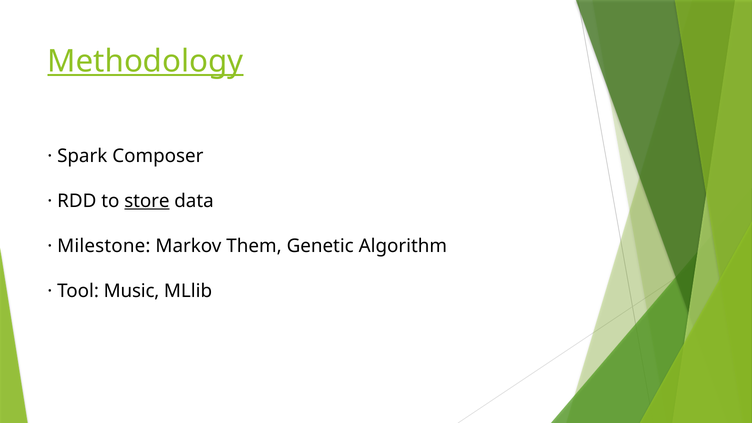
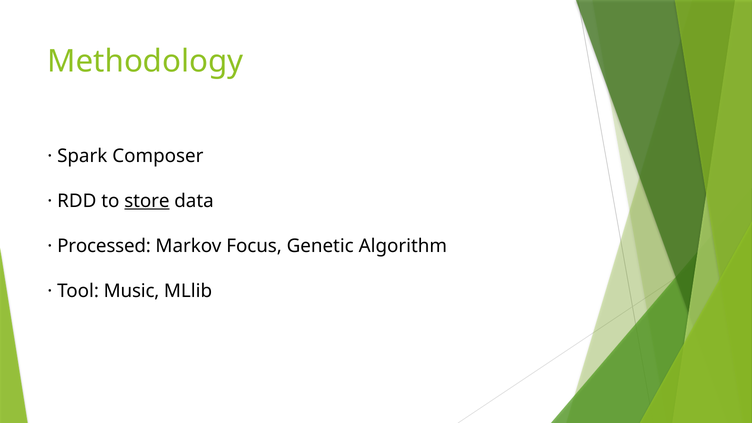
Methodology underline: present -> none
Milestone: Milestone -> Processed
Them: Them -> Focus
